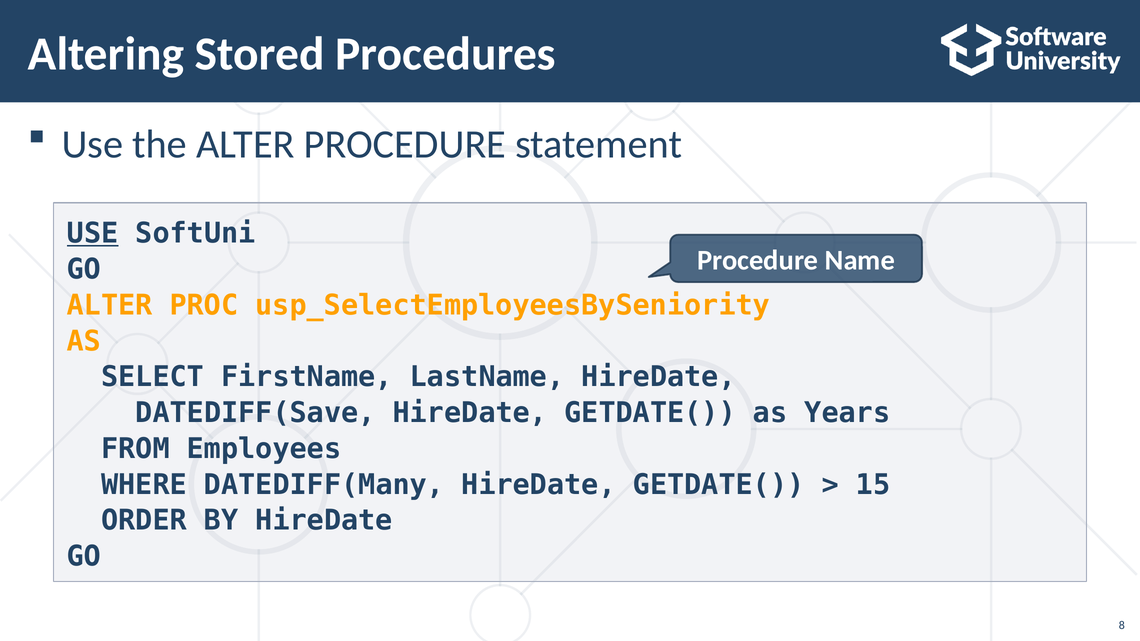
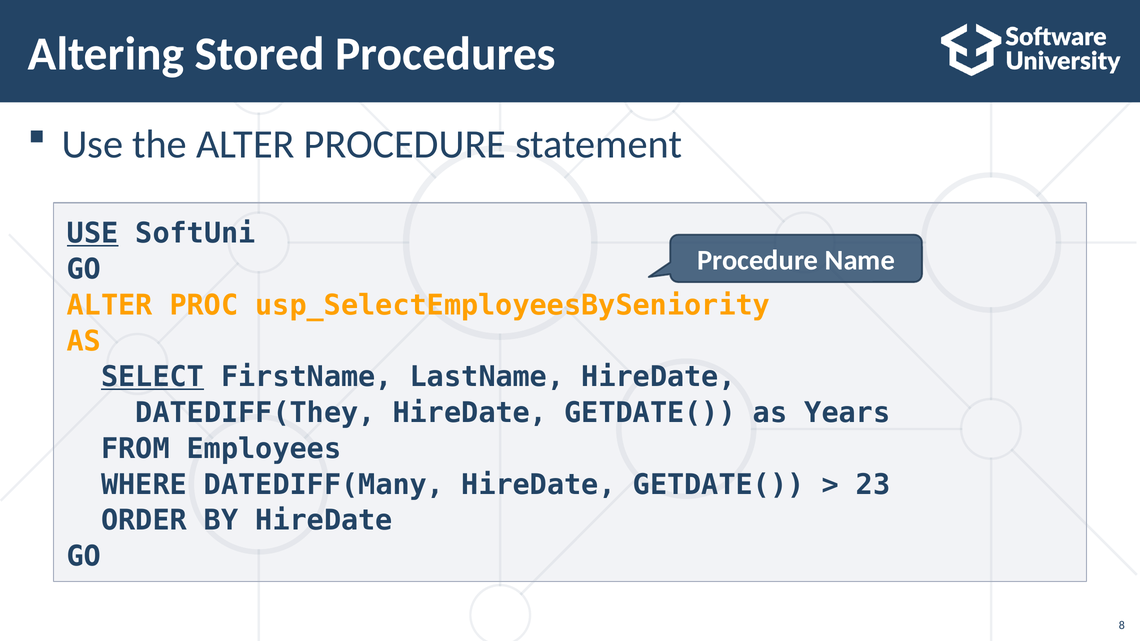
SELECT underline: none -> present
DATEDIFF(Save: DATEDIFF(Save -> DATEDIFF(They
15: 15 -> 23
